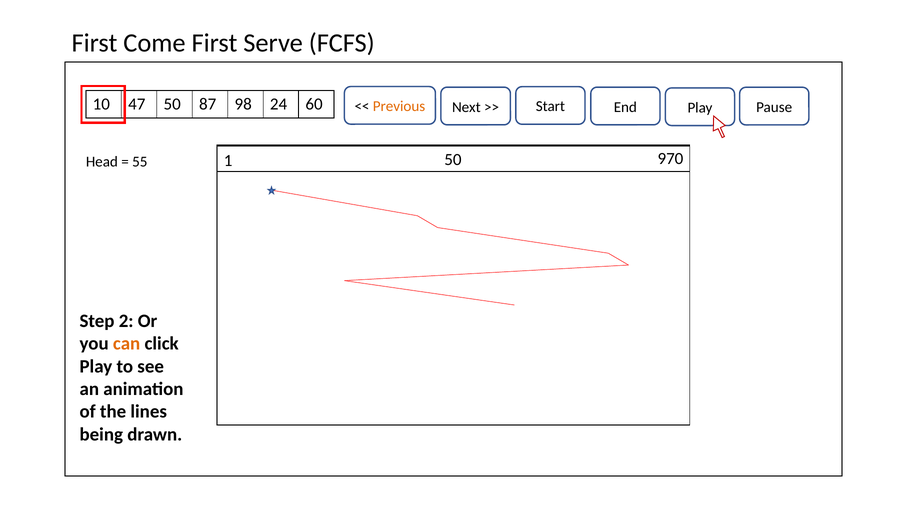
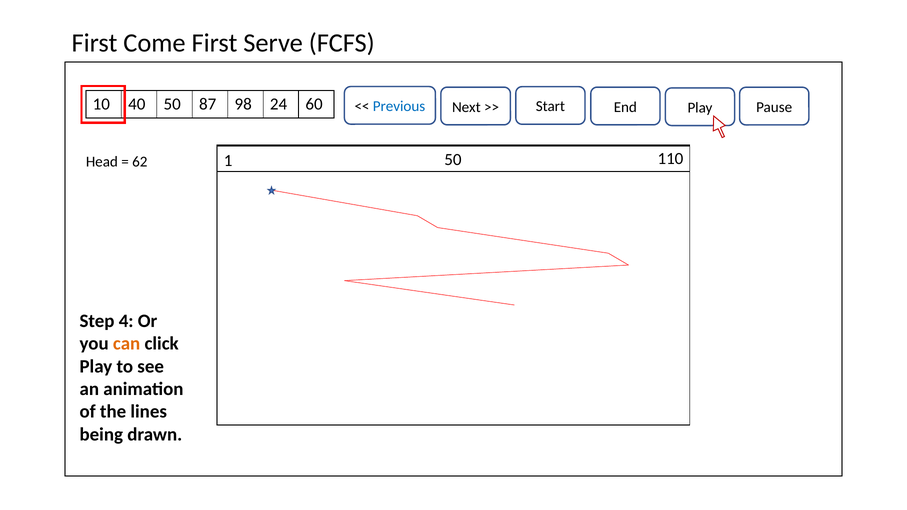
47: 47 -> 40
Previous colour: orange -> blue
55: 55 -> 62
970: 970 -> 110
2: 2 -> 4
